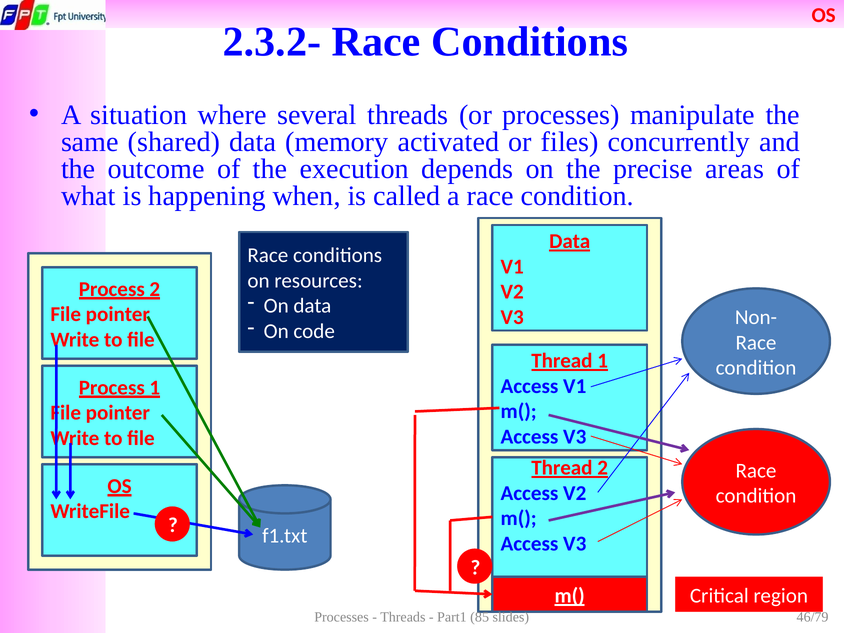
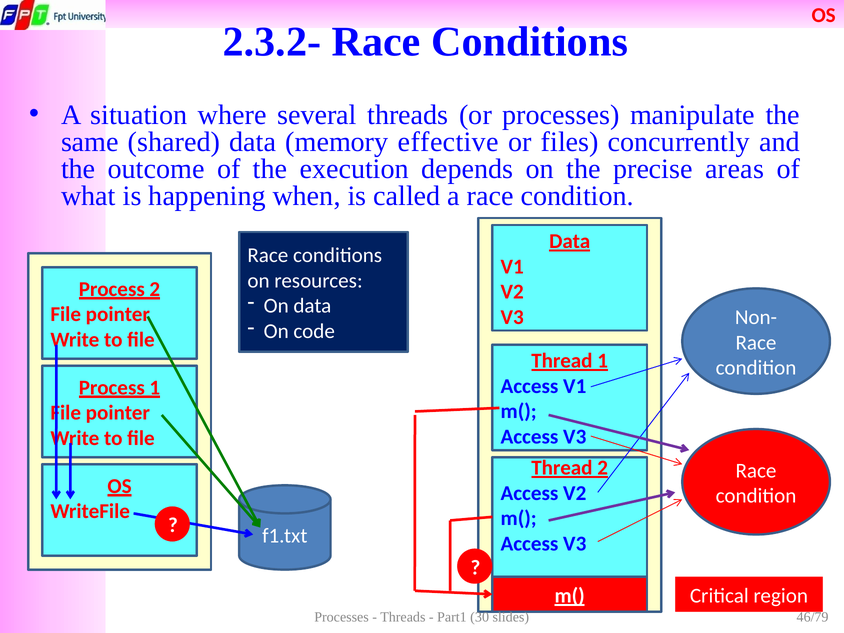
activated: activated -> effective
85: 85 -> 30
